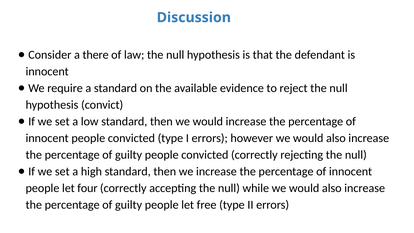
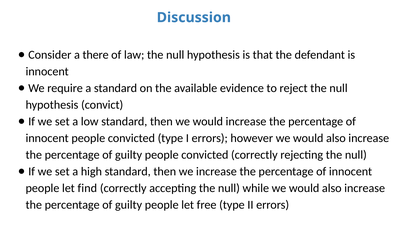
four: four -> find
